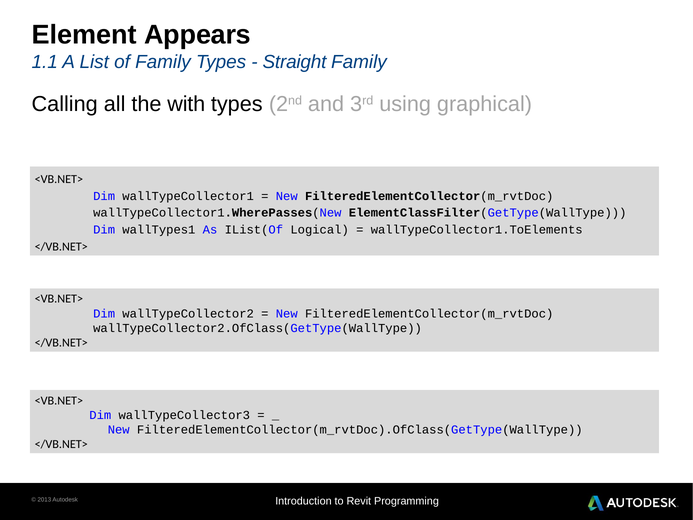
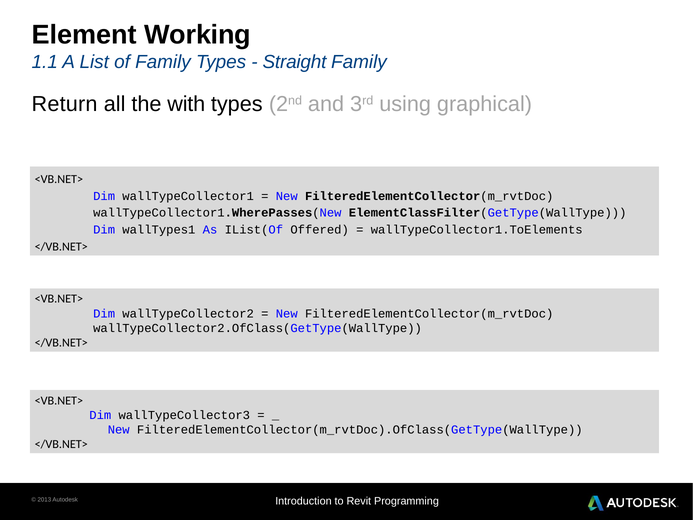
Appears: Appears -> Working
Calling: Calling -> Return
Logical: Logical -> Offered
